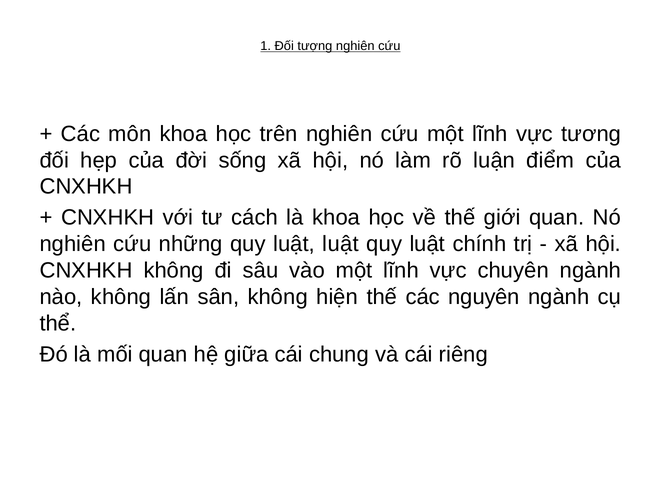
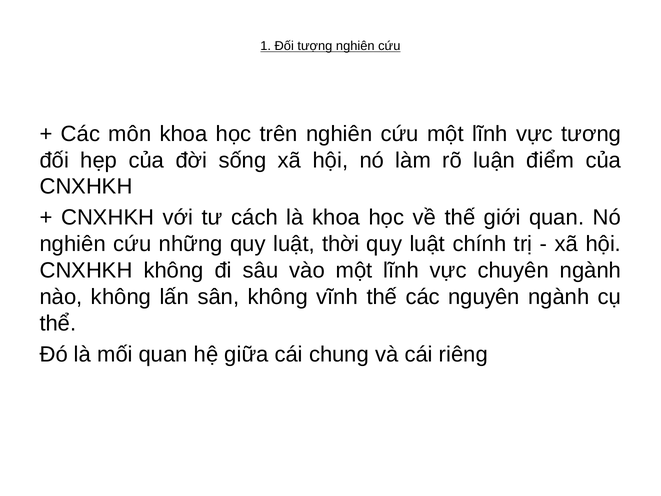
luật luật: luật -> thời
hiện: hiện -> vĩnh
